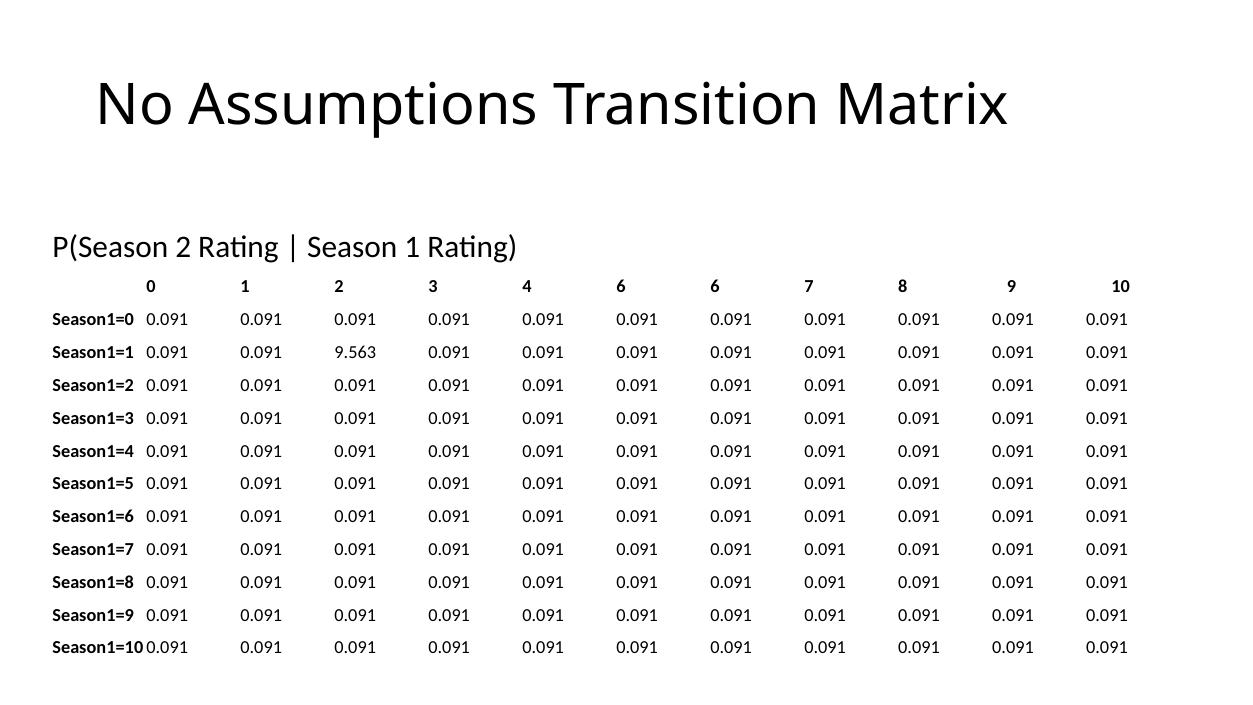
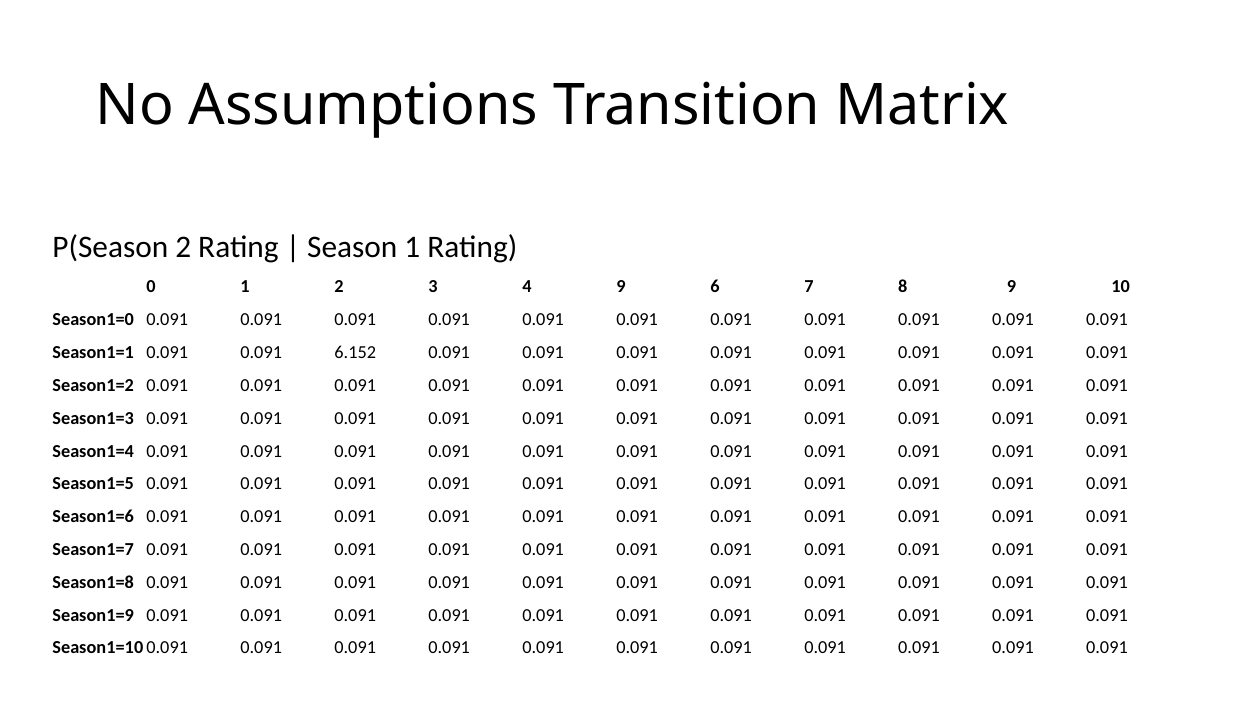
4 6: 6 -> 9
9.563: 9.563 -> 6.152
